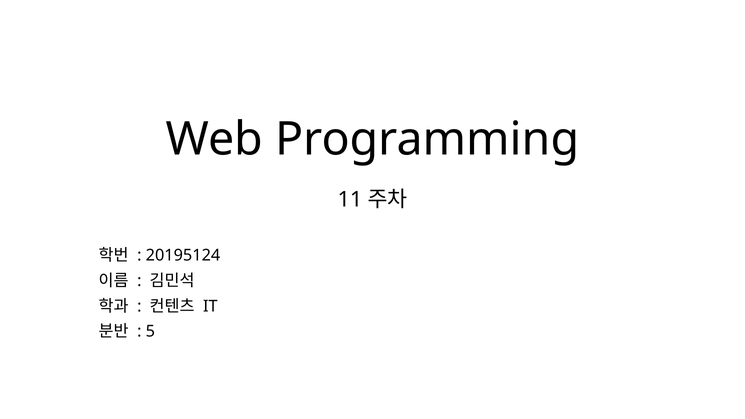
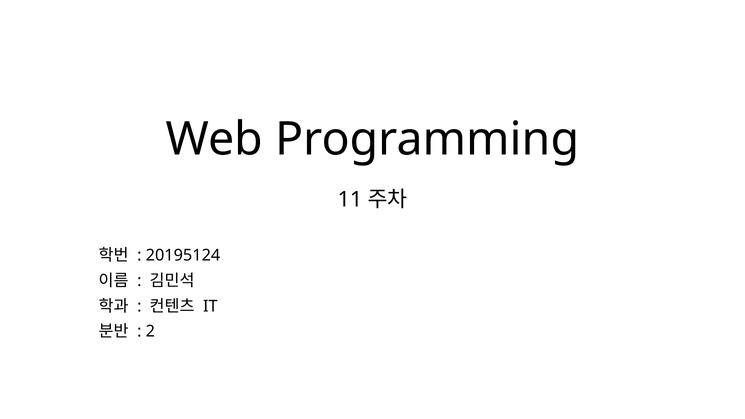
5: 5 -> 2
